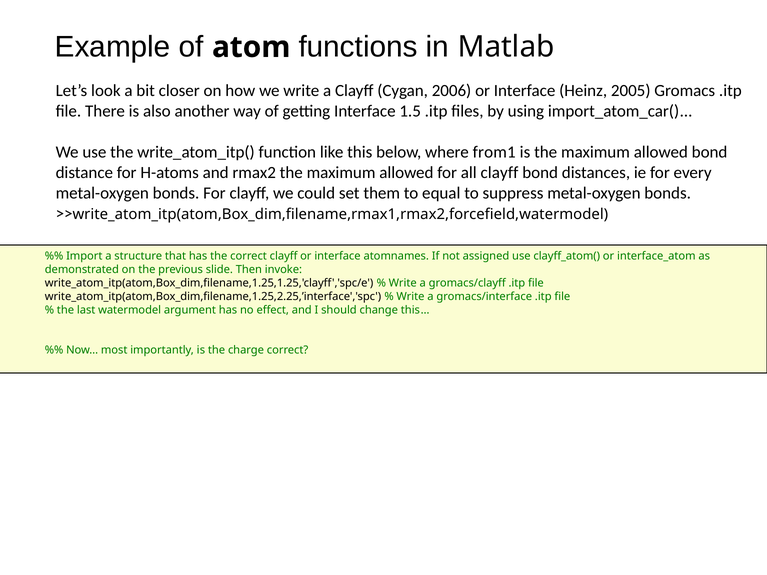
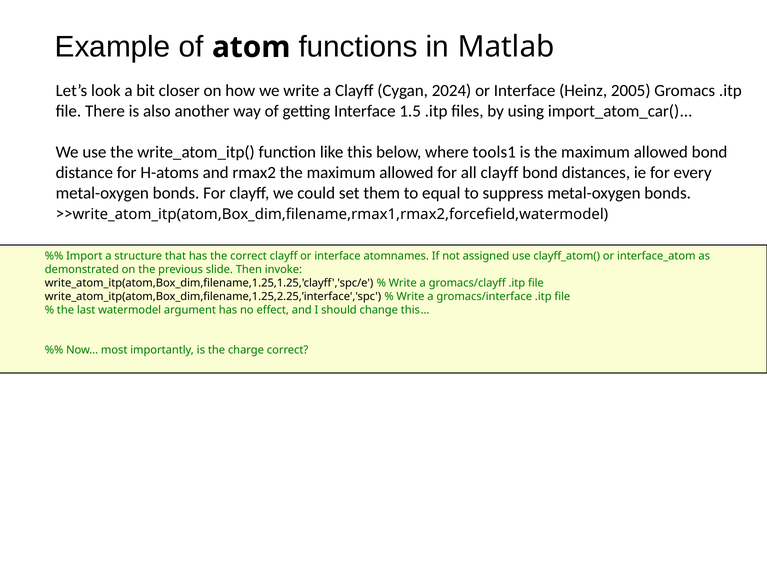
2006: 2006 -> 2024
from1: from1 -> tools1
